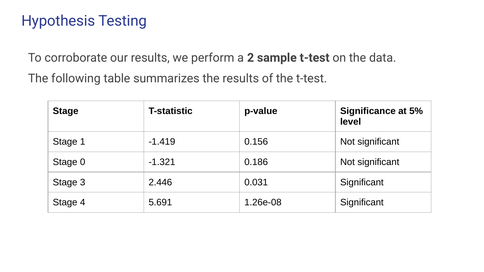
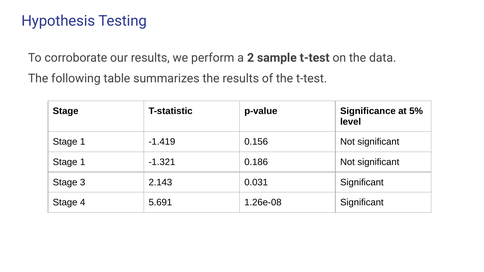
0 at (83, 162): 0 -> 1
2.446: 2.446 -> 2.143
